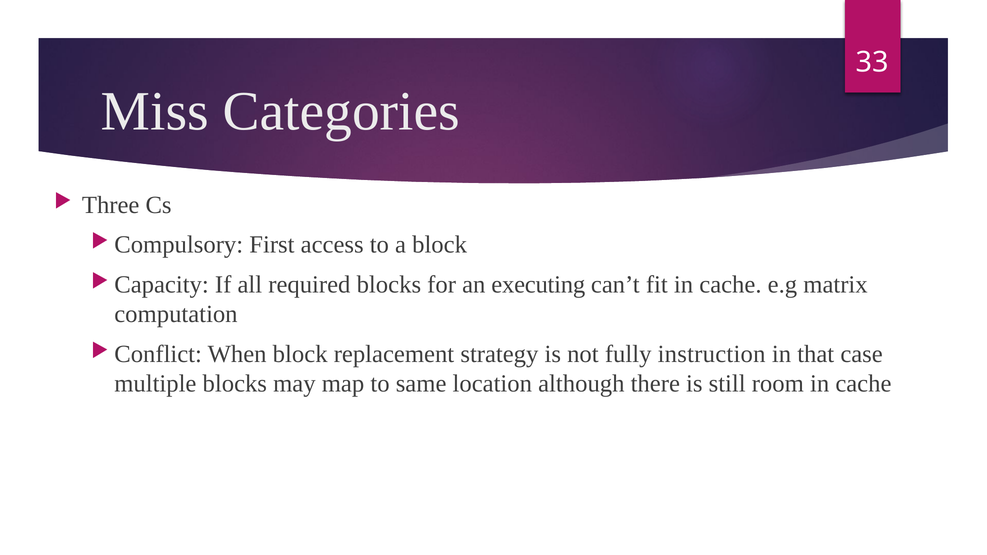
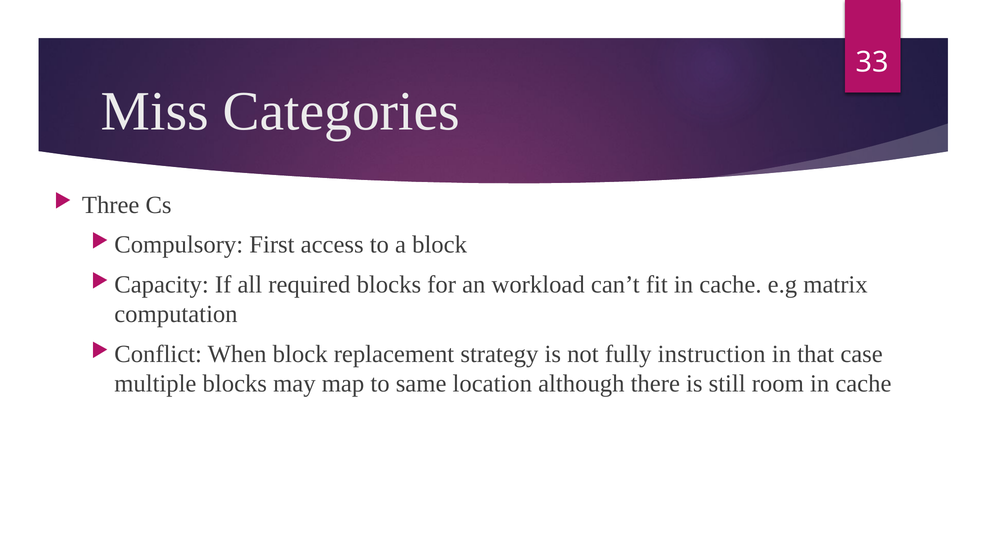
executing: executing -> workload
